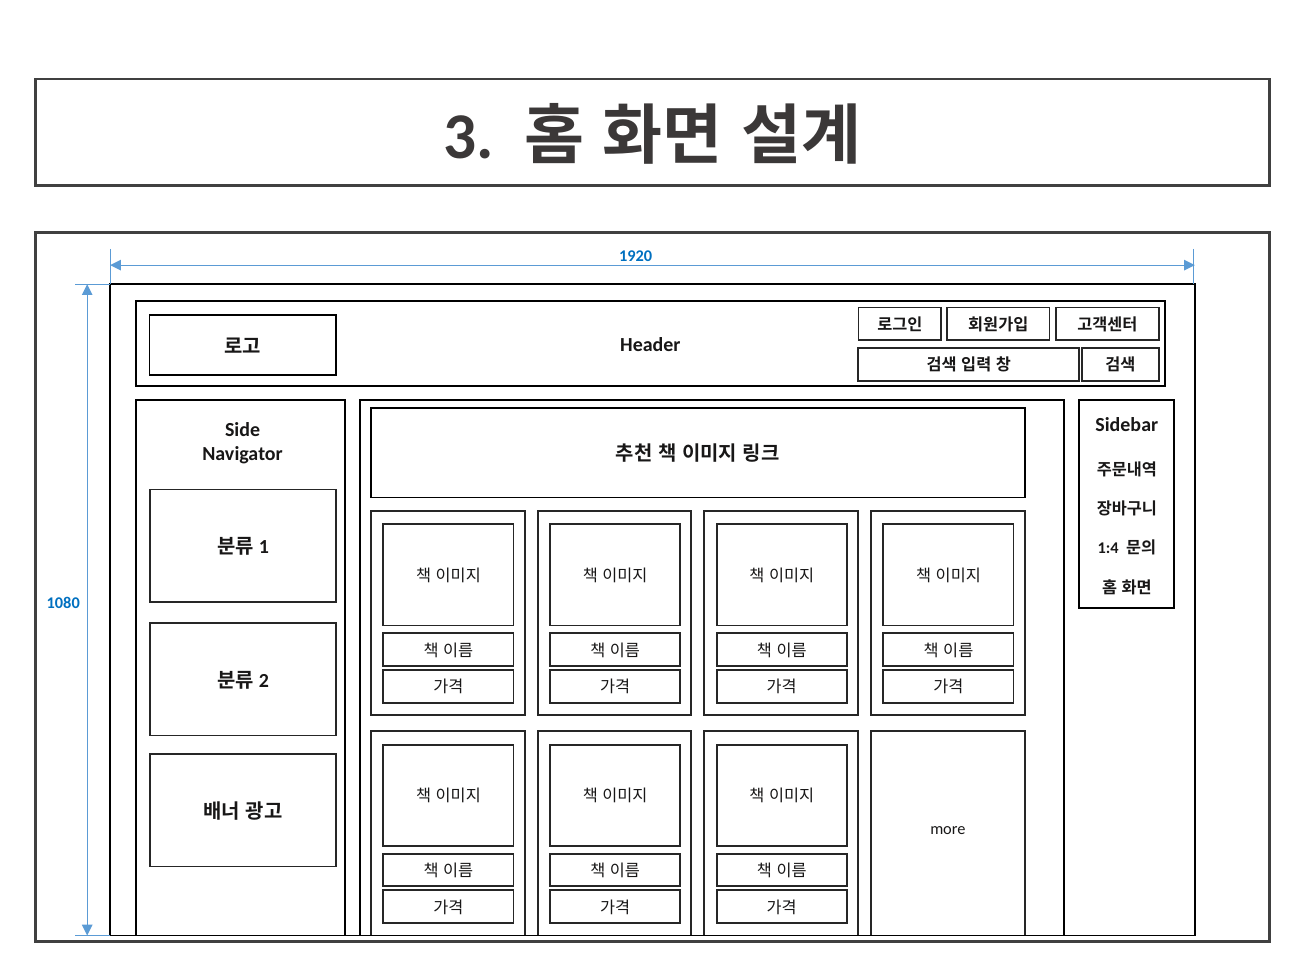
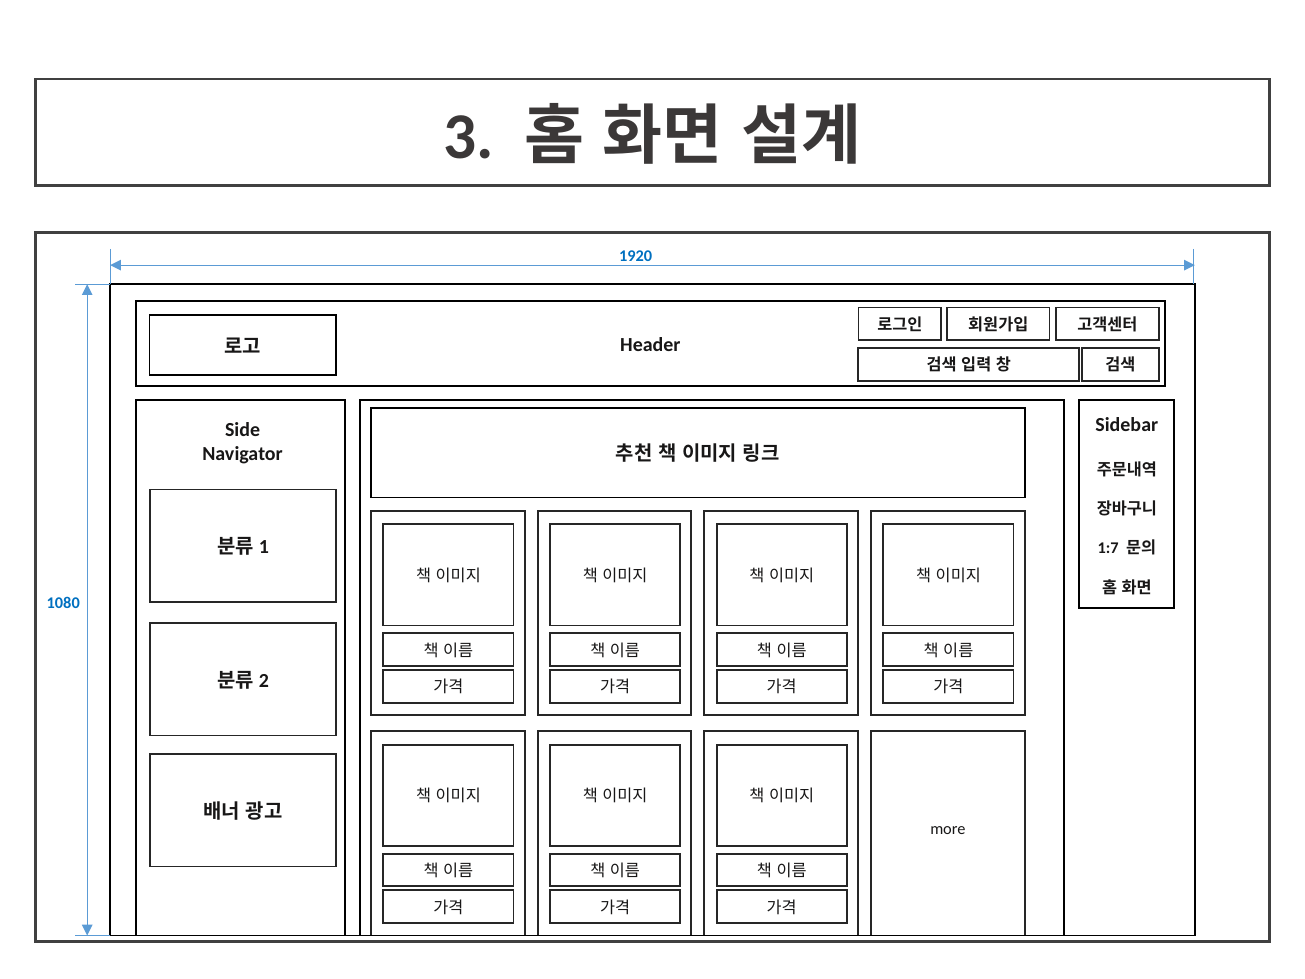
1:4: 1:4 -> 1:7
